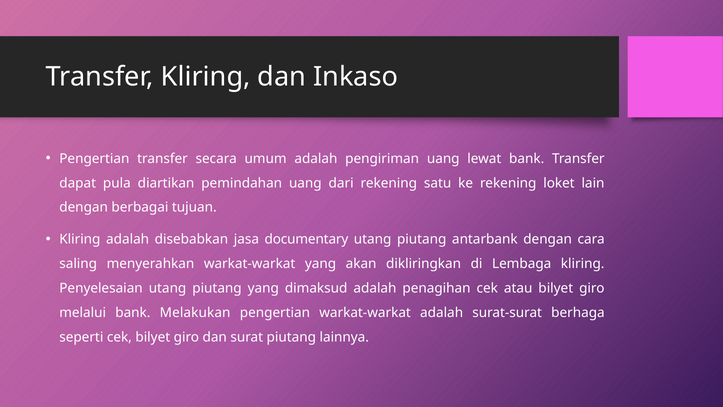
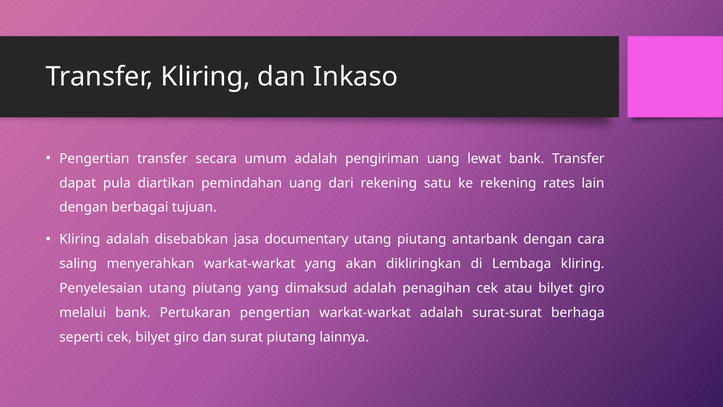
loket: loket -> rates
Melakukan: Melakukan -> Pertukaran
